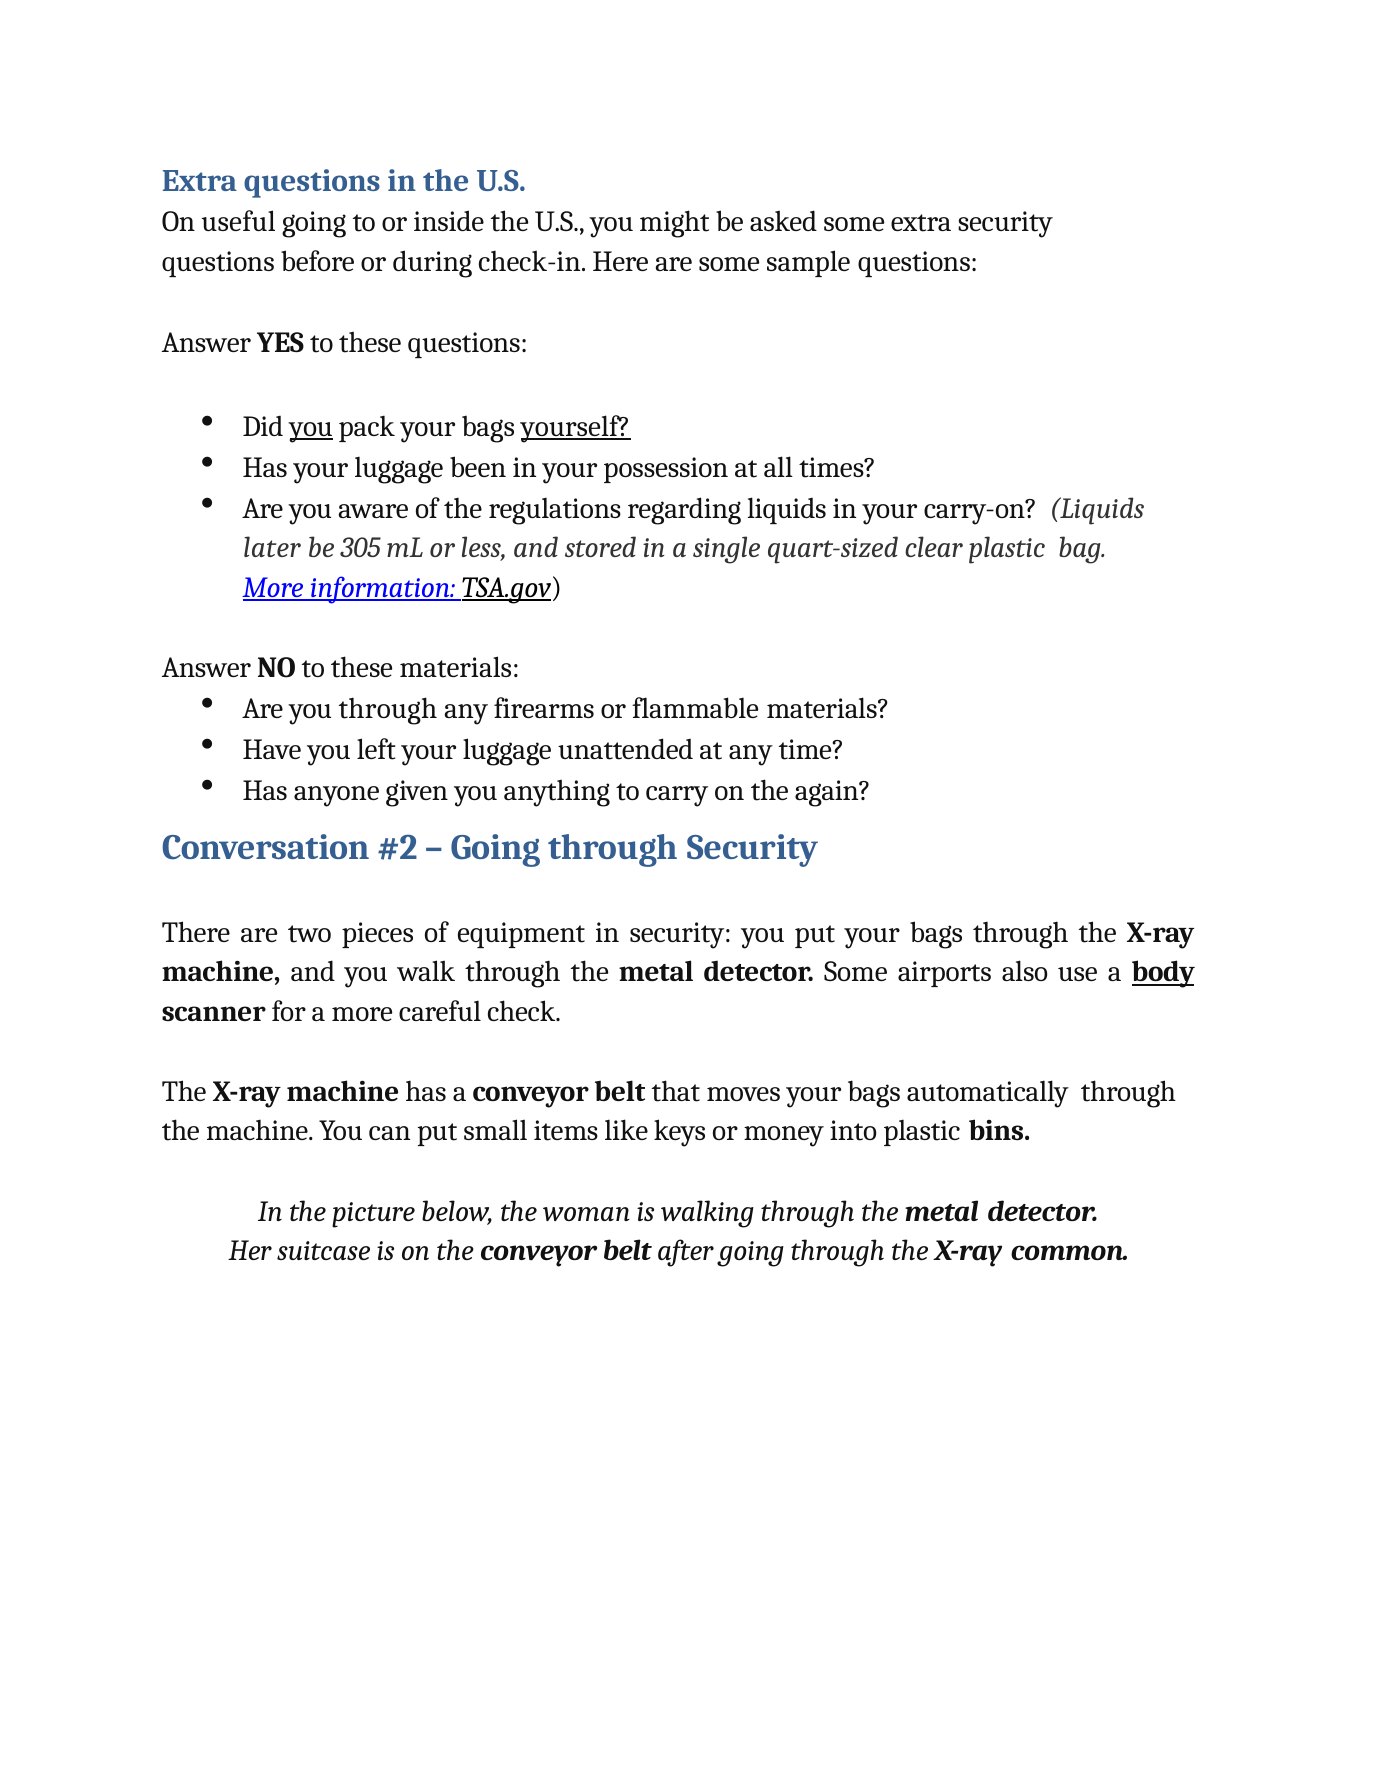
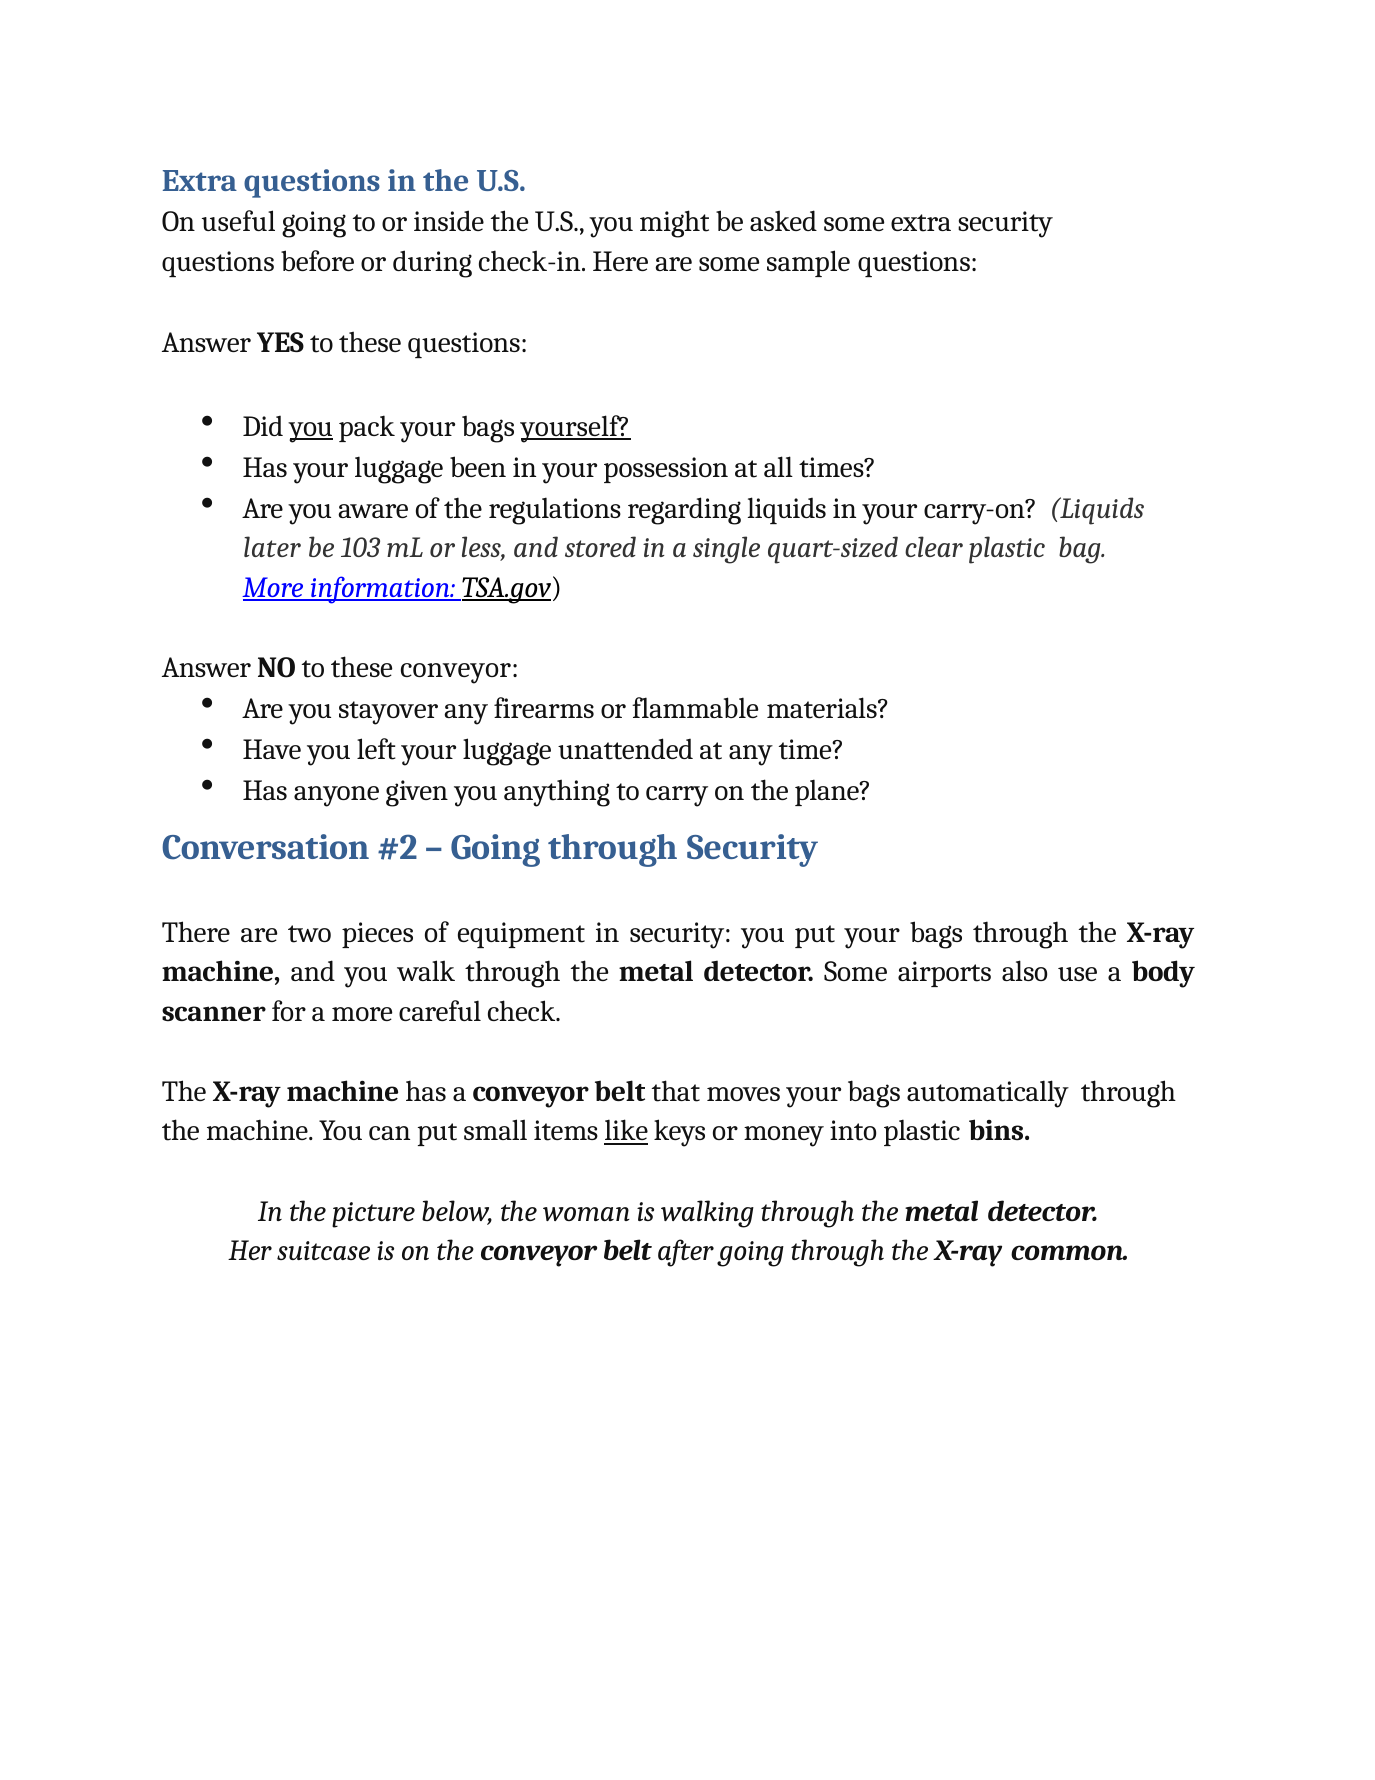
305: 305 -> 103
these materials: materials -> conveyor
you through: through -> stayover
again: again -> plane
body underline: present -> none
like underline: none -> present
